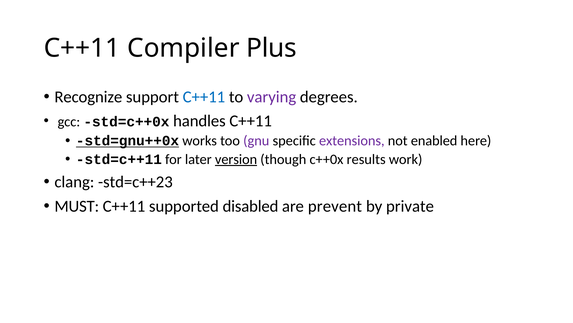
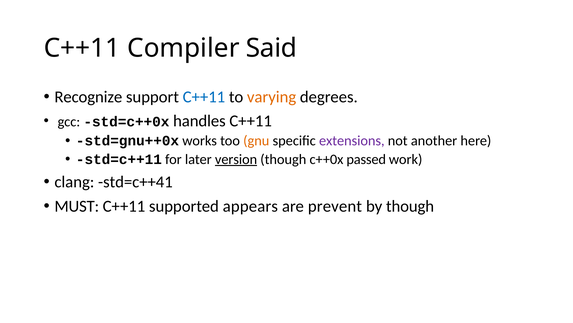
Plus: Plus -> Said
varying colour: purple -> orange
std=gnu++0x underline: present -> none
gnu colour: purple -> orange
enabled: enabled -> another
results: results -> passed
std=c++23: std=c++23 -> std=c++41
disabled: disabled -> appears
by private: private -> though
